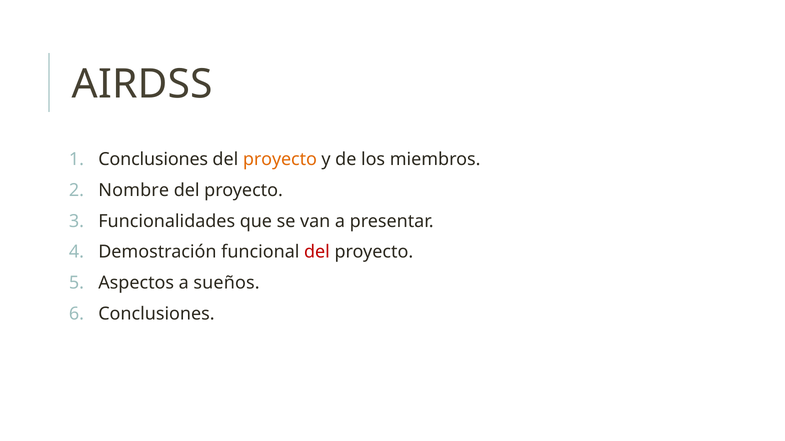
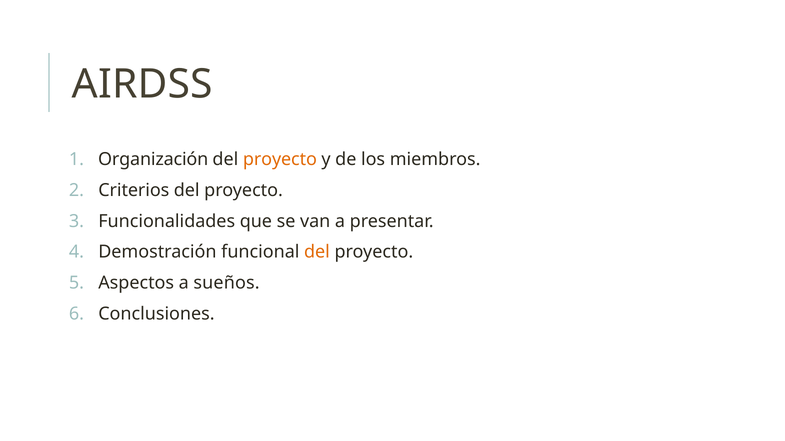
Conclusiones at (153, 160): Conclusiones -> Organización
Nombre: Nombre -> Criterios
del at (317, 252) colour: red -> orange
